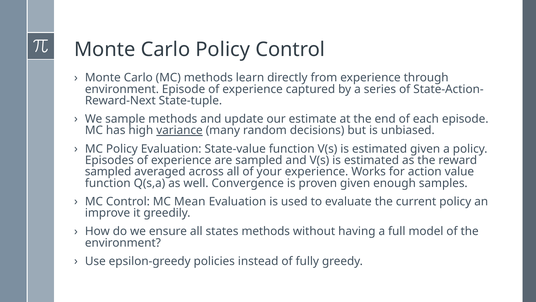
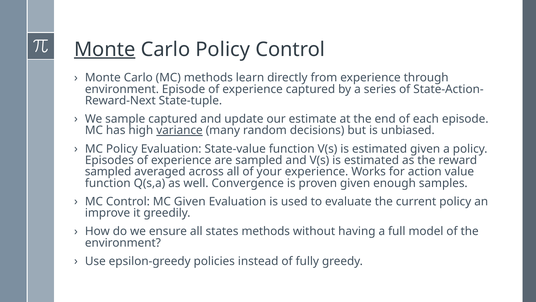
Monte at (105, 49) underline: none -> present
sample methods: methods -> captured
MC Mean: Mean -> Given
